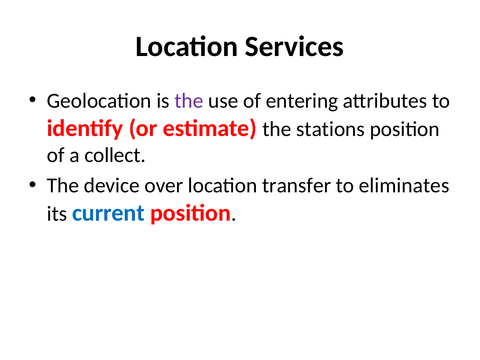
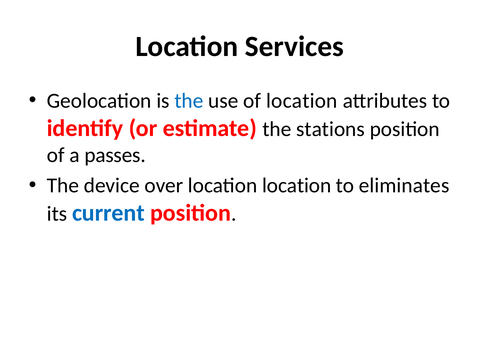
the at (189, 101) colour: purple -> blue
of entering: entering -> location
collect: collect -> passes
location transfer: transfer -> location
